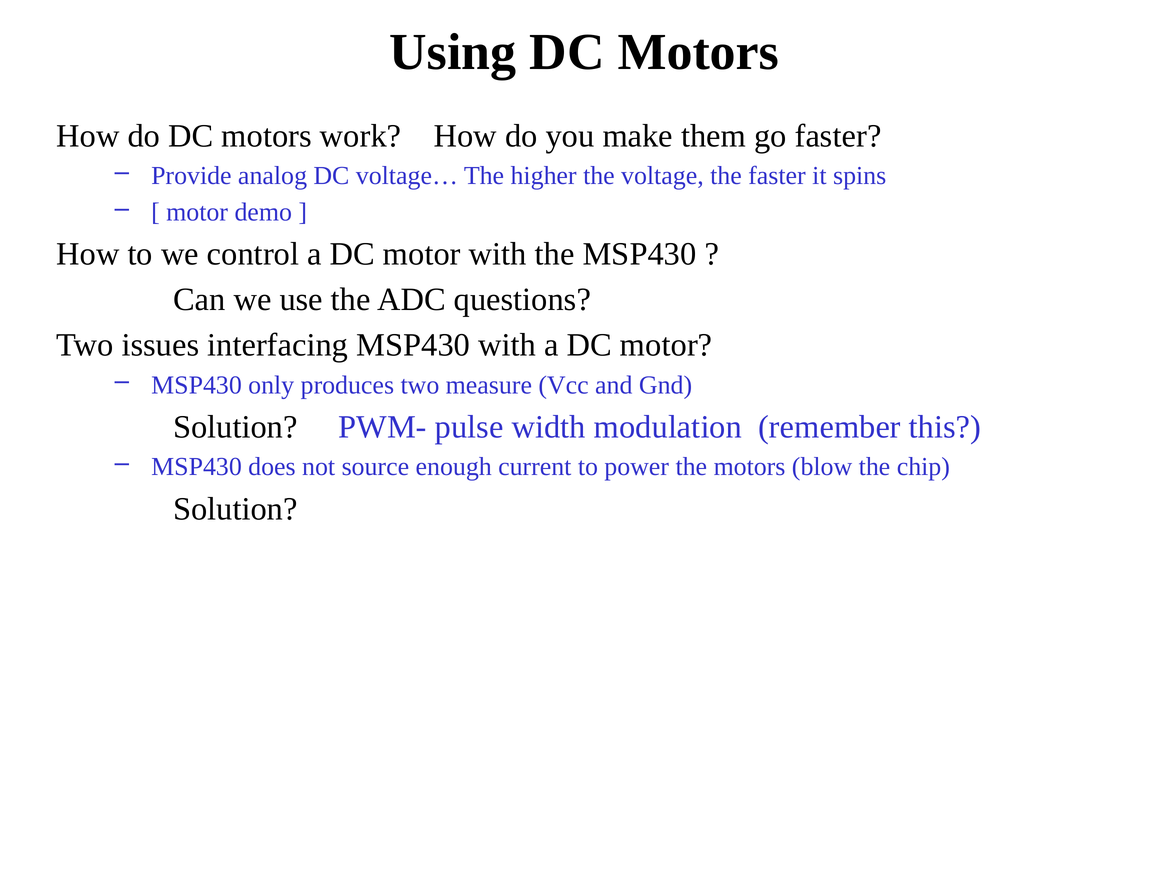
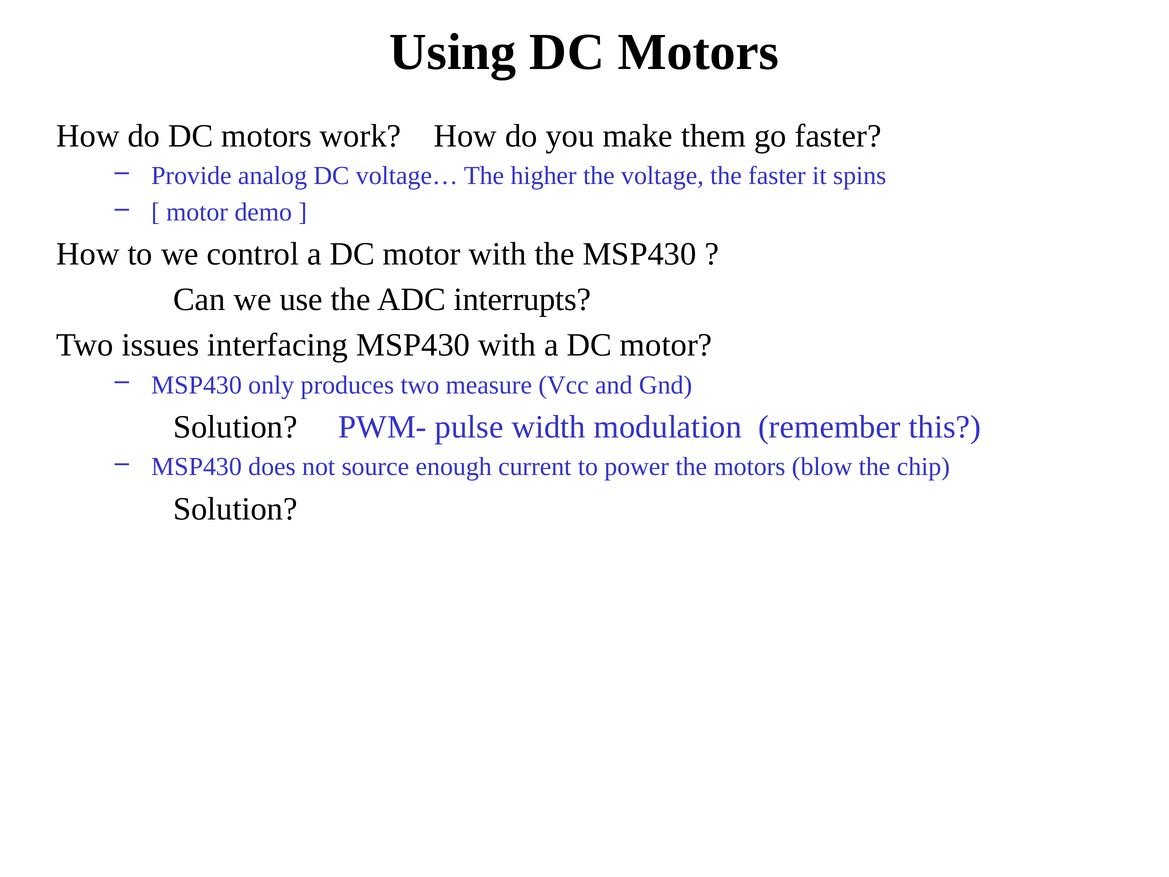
questions: questions -> interrupts
